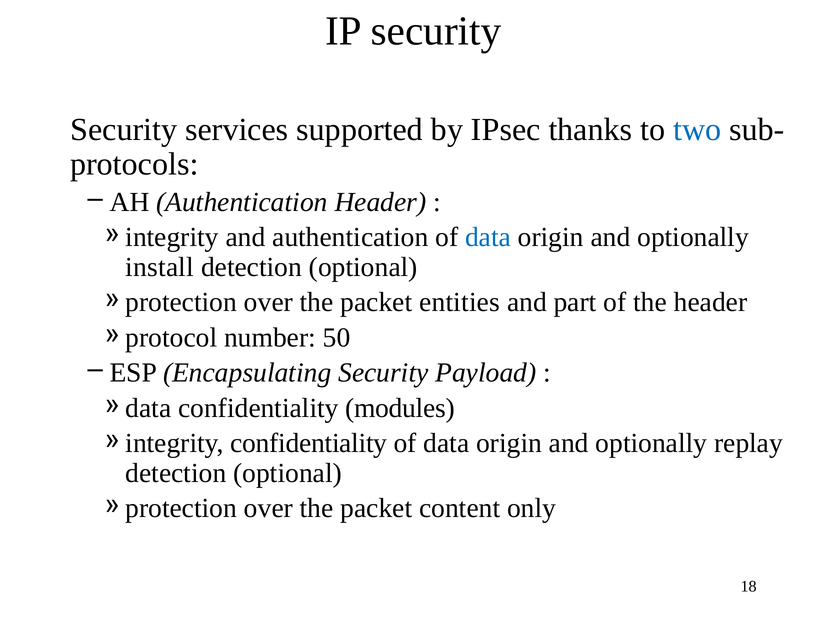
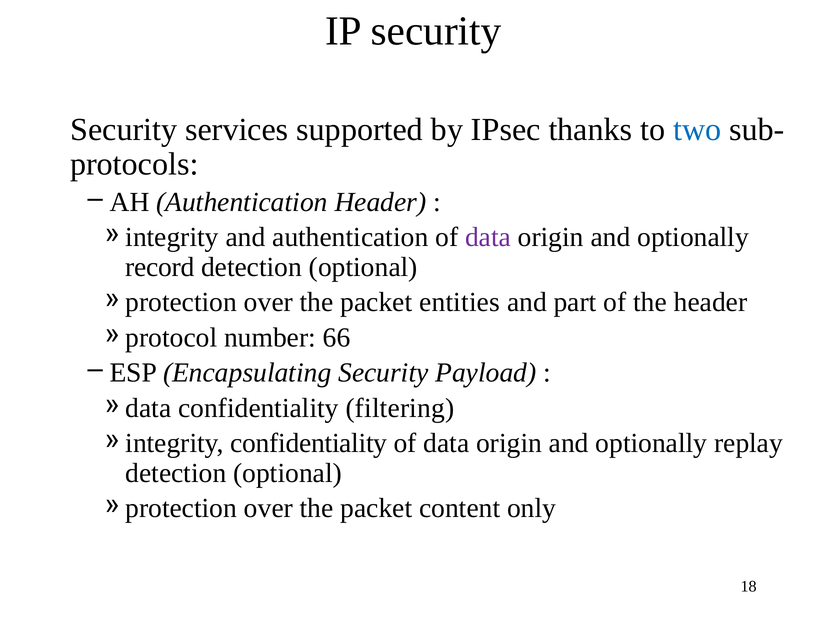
data at (488, 237) colour: blue -> purple
install: install -> record
50: 50 -> 66
modules: modules -> filtering
